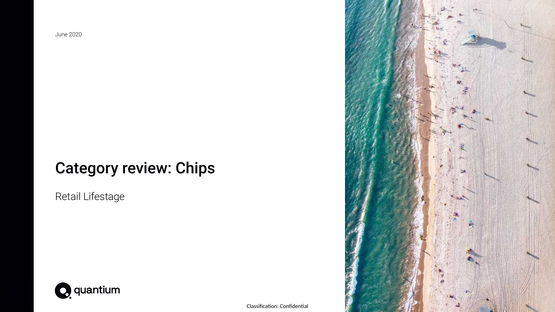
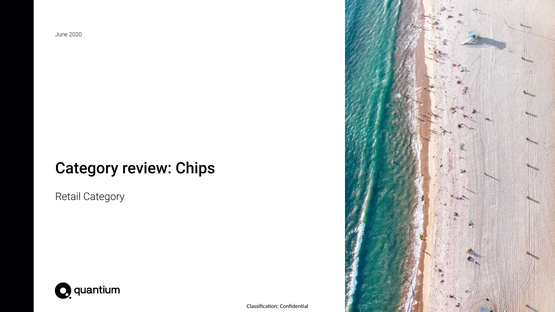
Retail Lifestage: Lifestage -> Category
